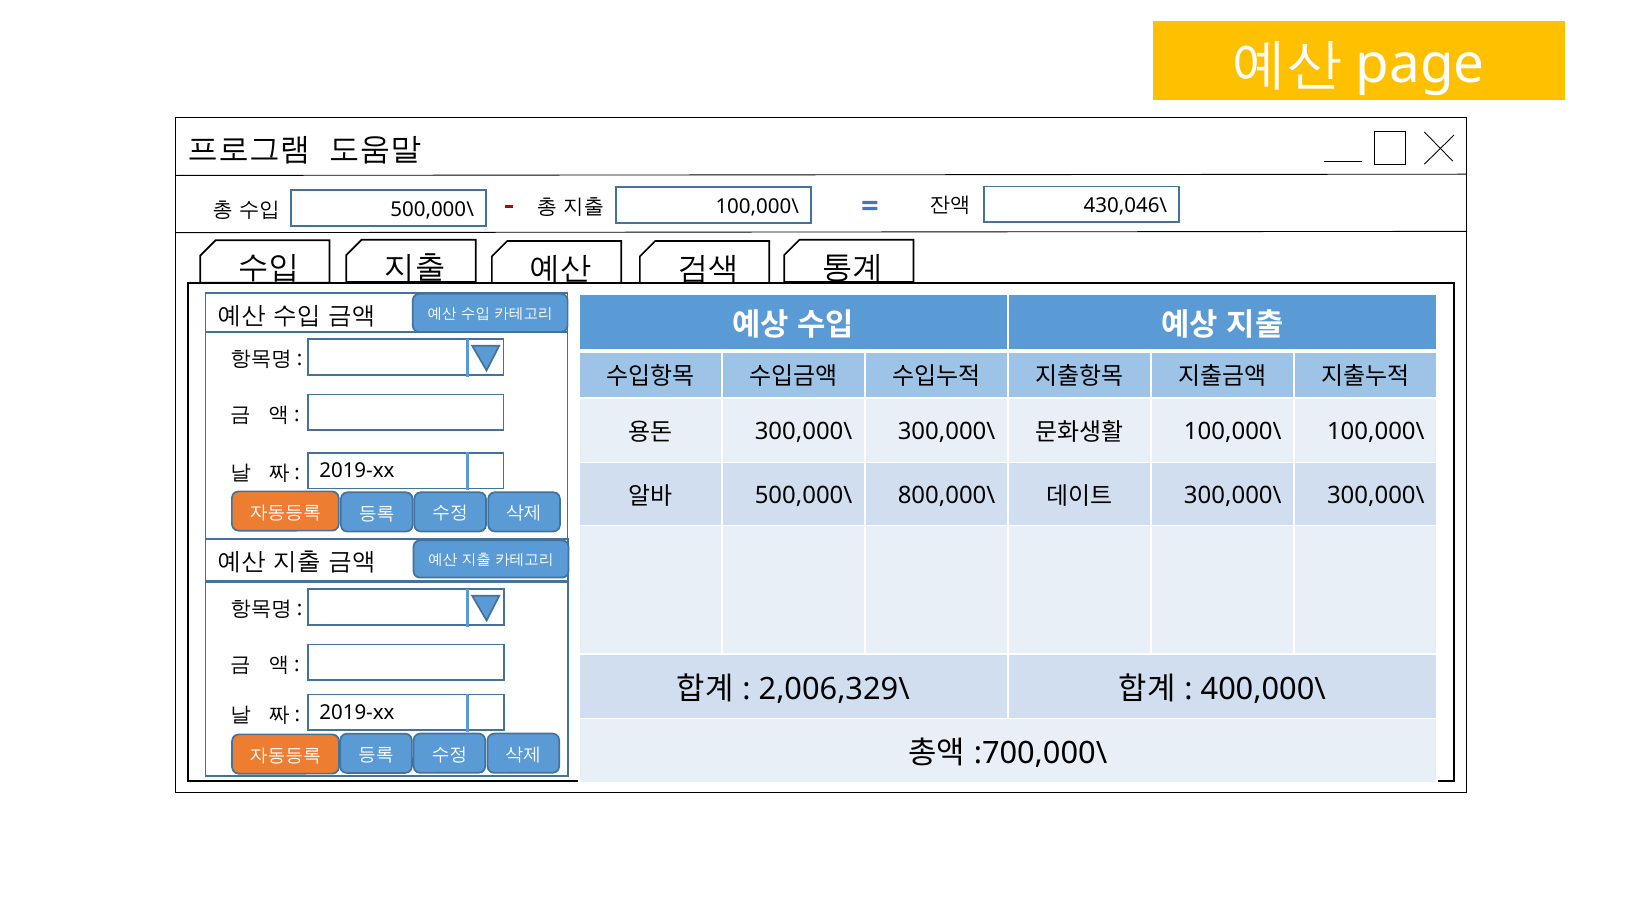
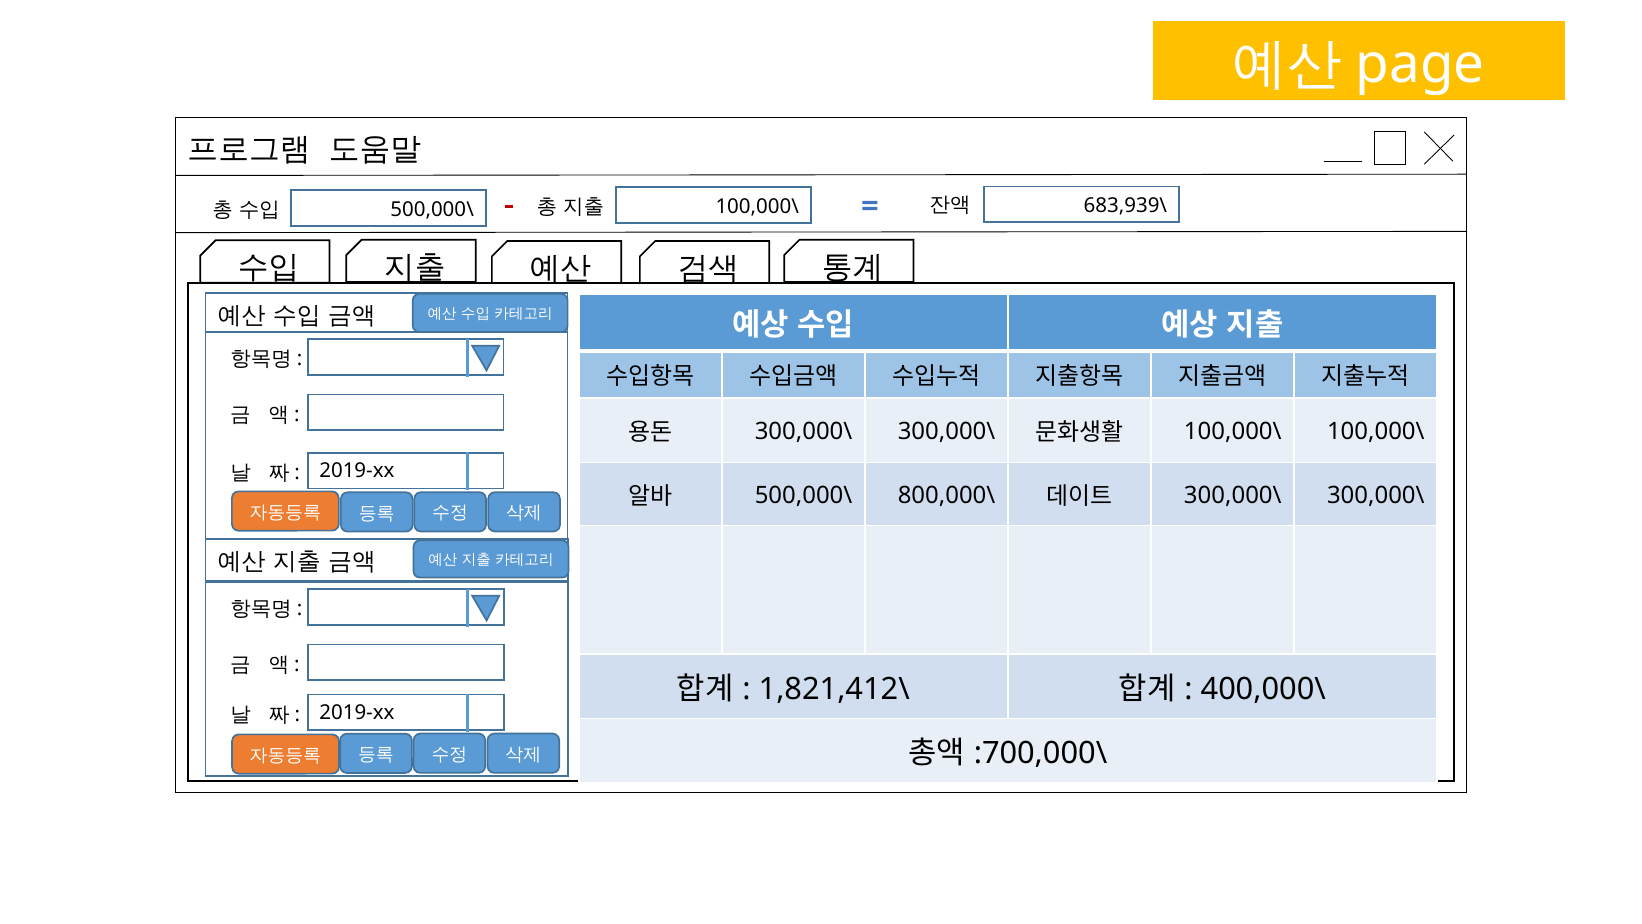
430,046\: 430,046\ -> 683,939\
2,006,329\: 2,006,329\ -> 1,821,412\
